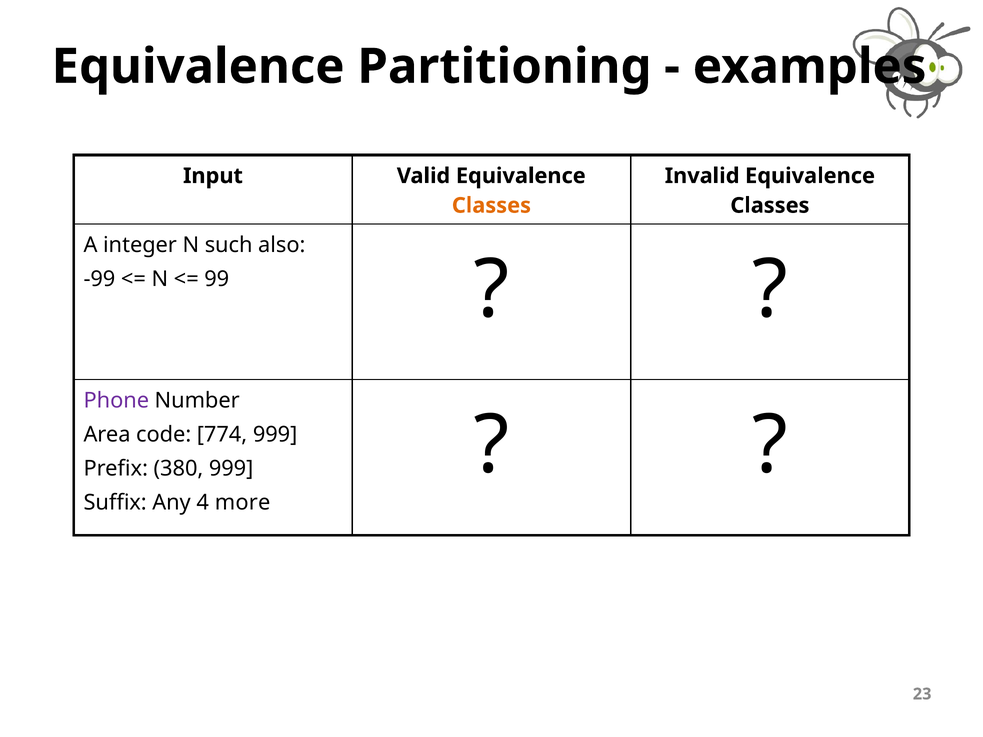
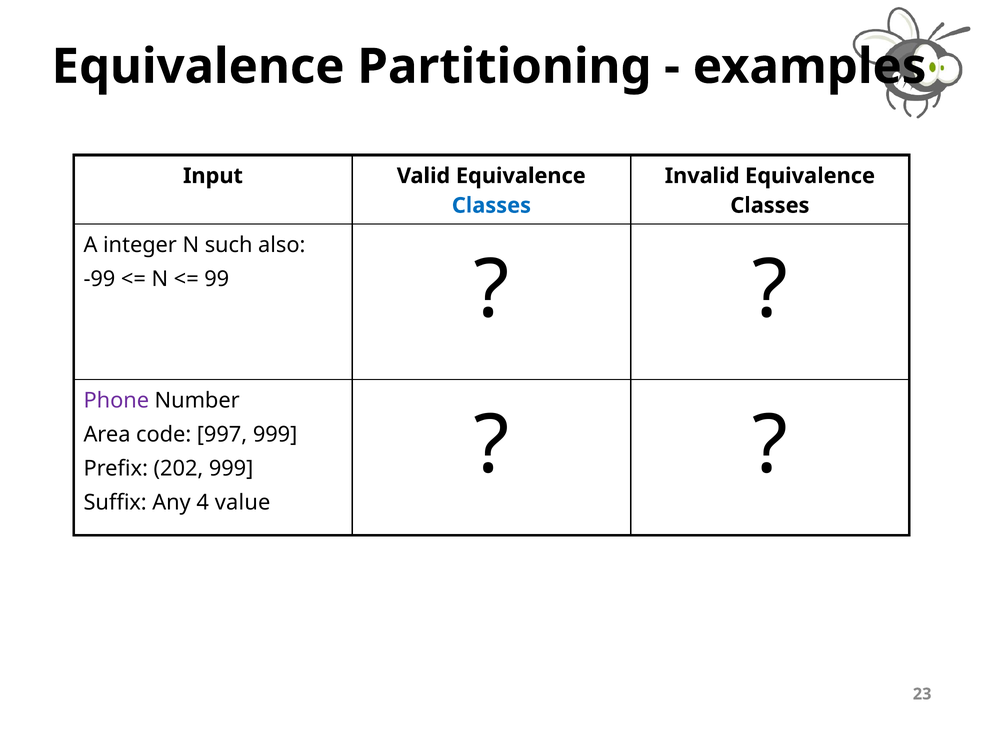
Classes at (491, 206) colour: orange -> blue
774: 774 -> 997
380: 380 -> 202
more: more -> value
